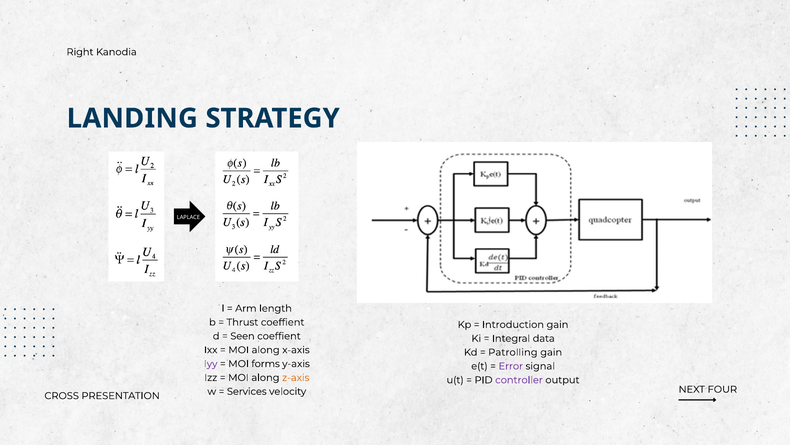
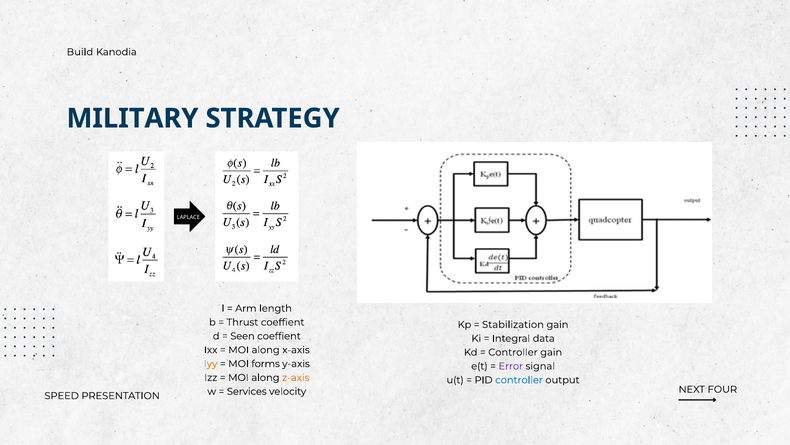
Right: Right -> Build
LANDING: LANDING -> MILITARY
Introduction: Introduction -> Stabilization
Patrolling at (513, 352): Patrolling -> Controller
Iyy colour: purple -> orange
controller at (519, 379) colour: purple -> blue
CROSS: CROSS -> SPEED
